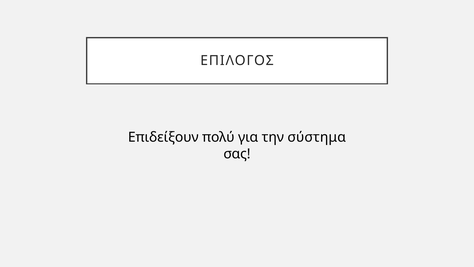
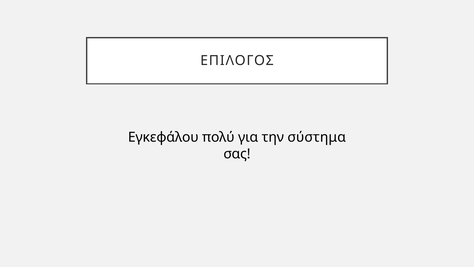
Επιδείξουν: Επιδείξουν -> Εγκεφάλου
